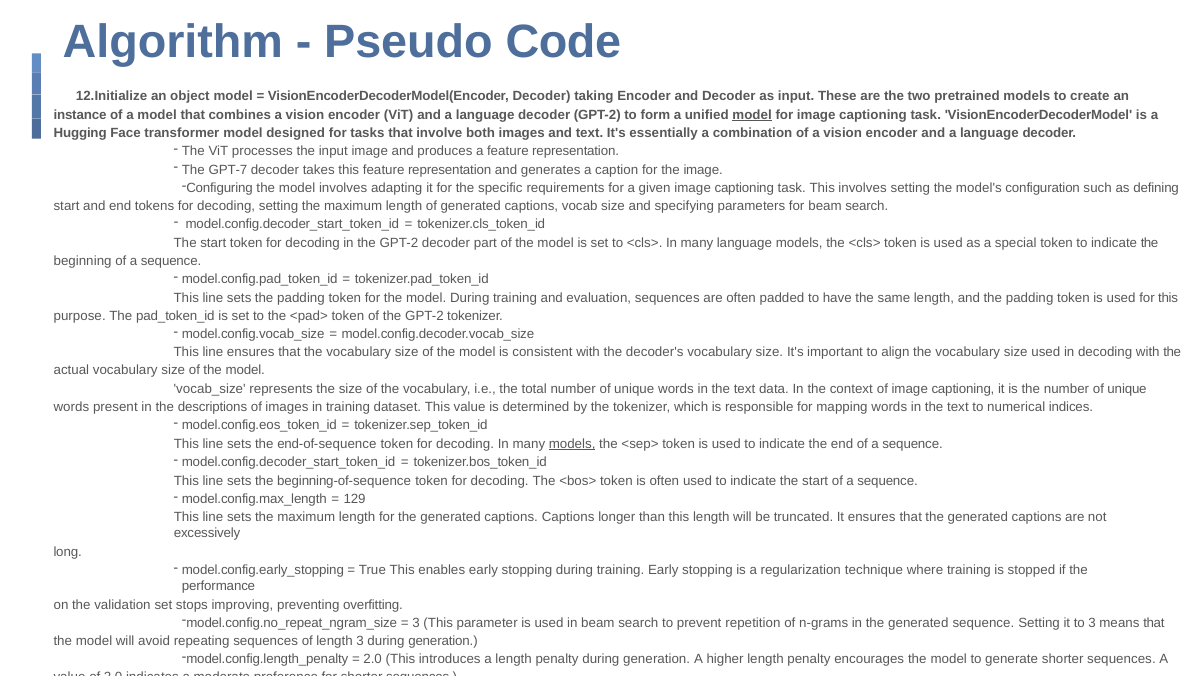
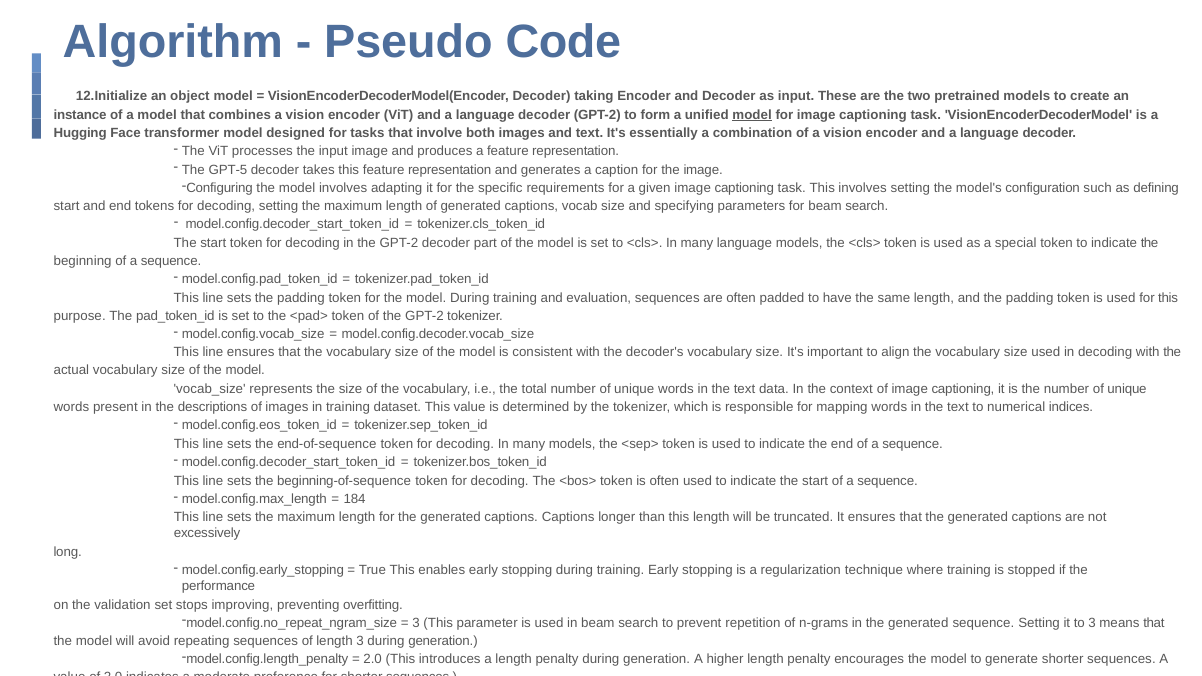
GPT-7: GPT-7 -> GPT-5
models at (572, 444) underline: present -> none
129: 129 -> 184
